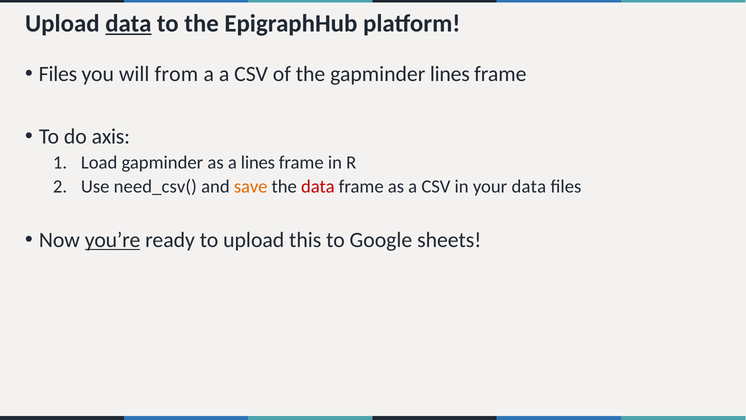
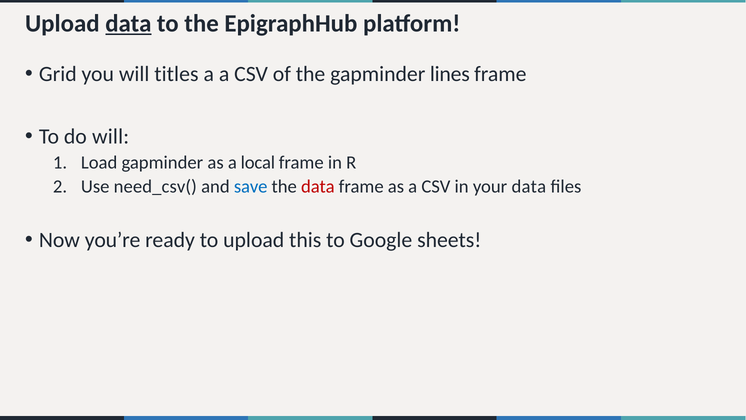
Files at (58, 74): Files -> Grid
from: from -> titles
do axis: axis -> will
a lines: lines -> local
save colour: orange -> blue
you’re underline: present -> none
